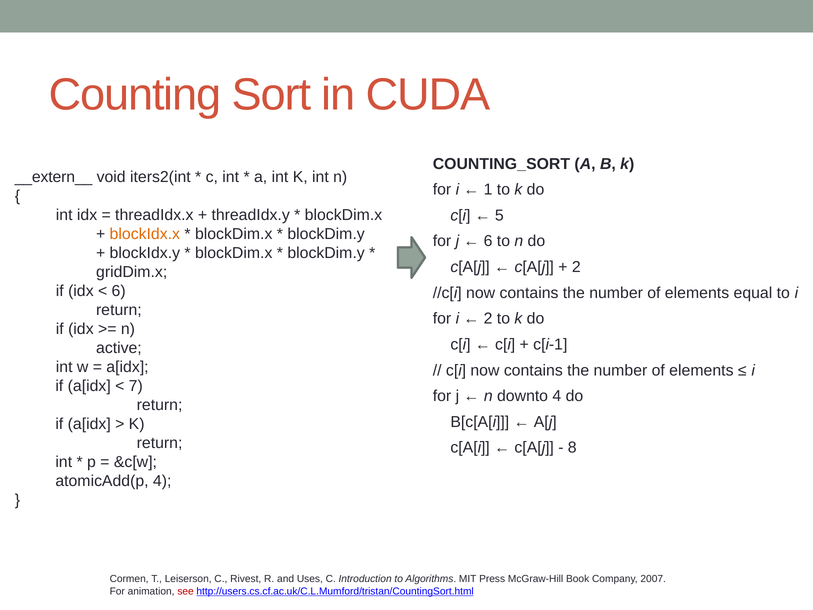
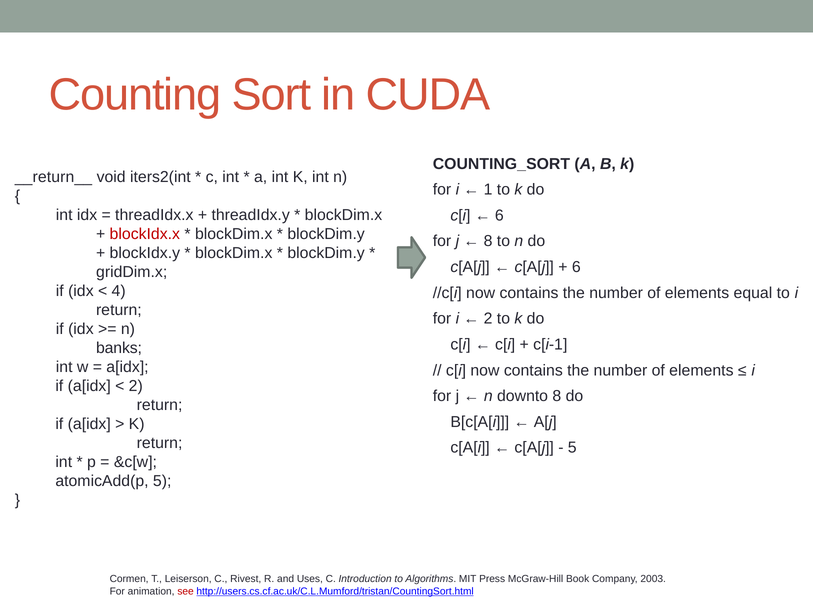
__extern__: __extern__ -> __return__
5 at (499, 215): 5 -> 6
blockIdx.x colour: orange -> red
6 at (488, 241): 6 -> 8
2 at (576, 267): 2 -> 6
6 at (119, 291): 6 -> 4
active: active -> banks
7 at (136, 386): 7 -> 2
downto 4: 4 -> 8
8 at (572, 448): 8 -> 5
atomicAdd(p 4: 4 -> 5
2007: 2007 -> 2003
